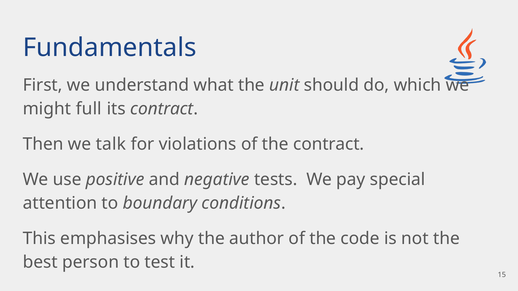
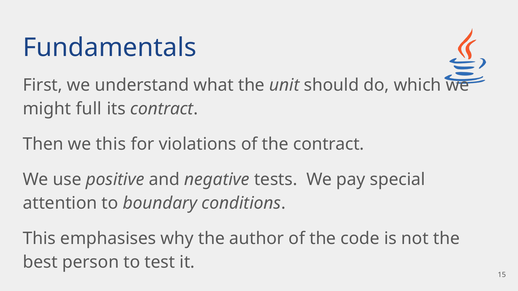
we talk: talk -> this
